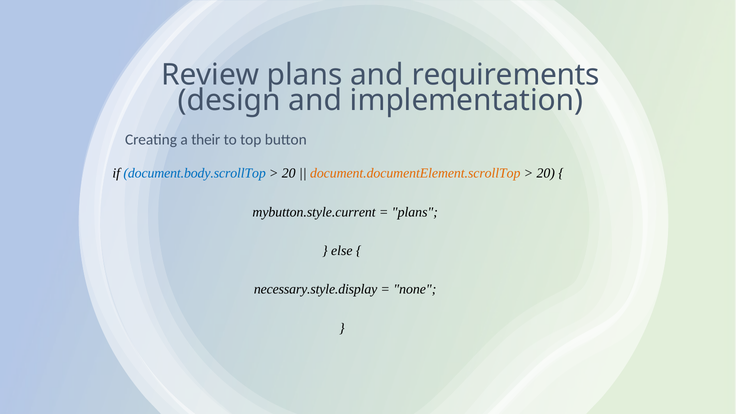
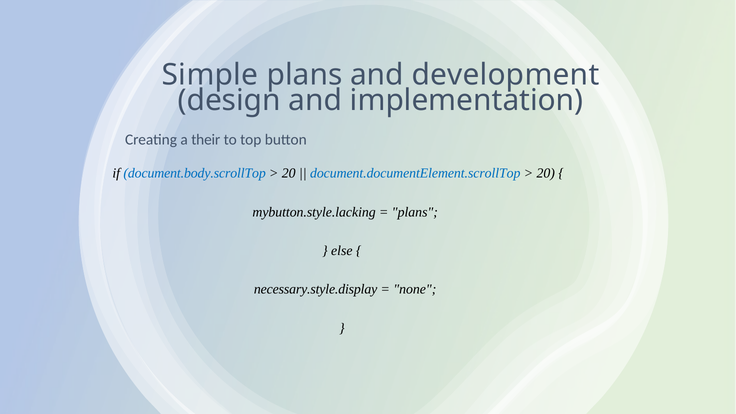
Review: Review -> Simple
requirements: requirements -> development
document.documentElement.scrollTop colour: orange -> blue
mybutton.style.current: mybutton.style.current -> mybutton.style.lacking
